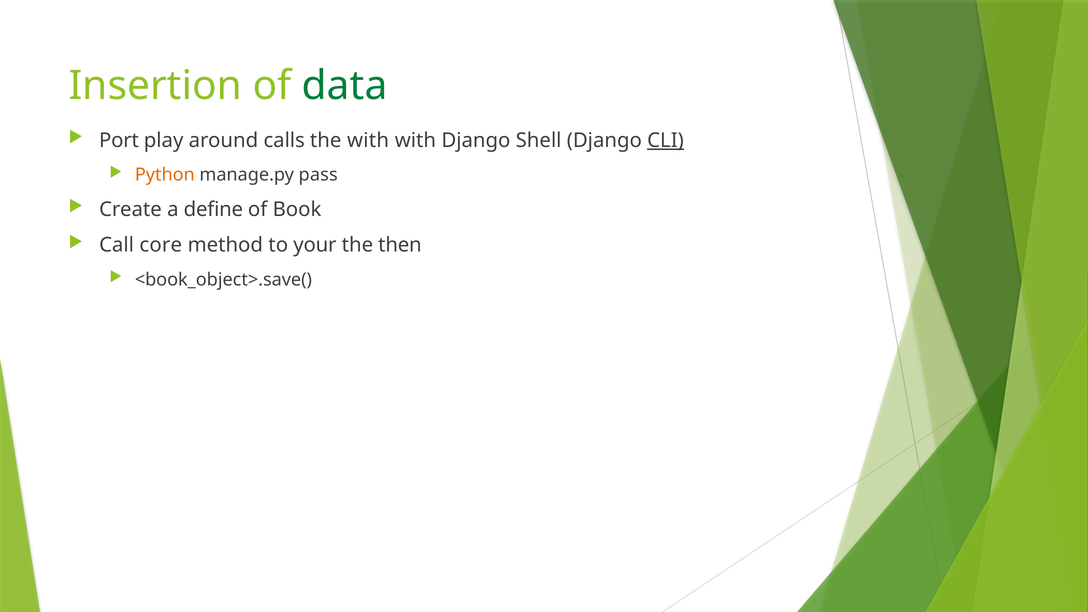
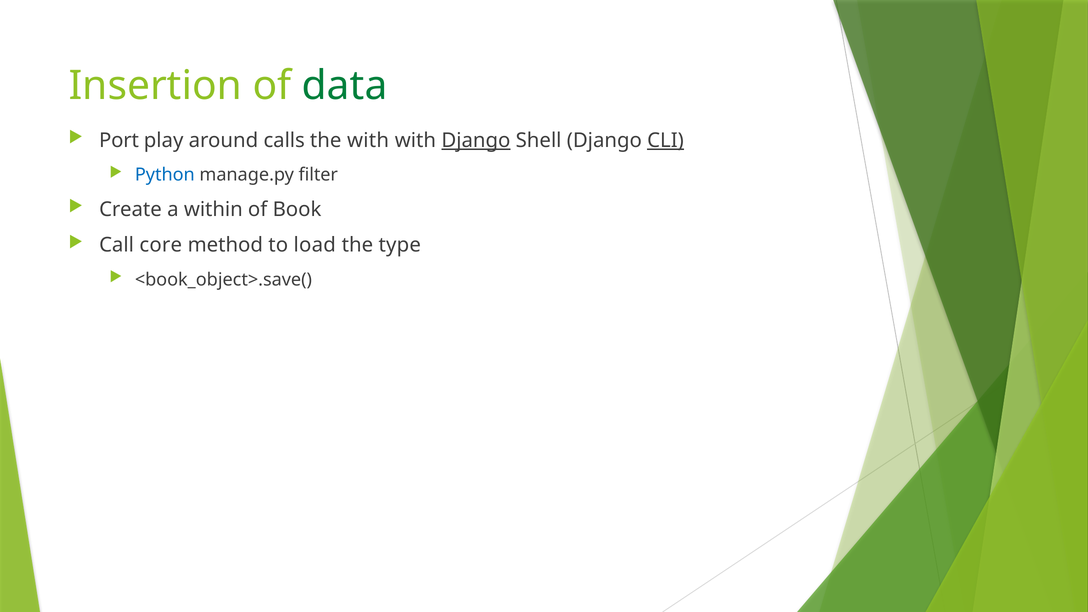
Django at (476, 141) underline: none -> present
Python colour: orange -> blue
pass: pass -> filter
define: define -> within
your: your -> load
then: then -> type
